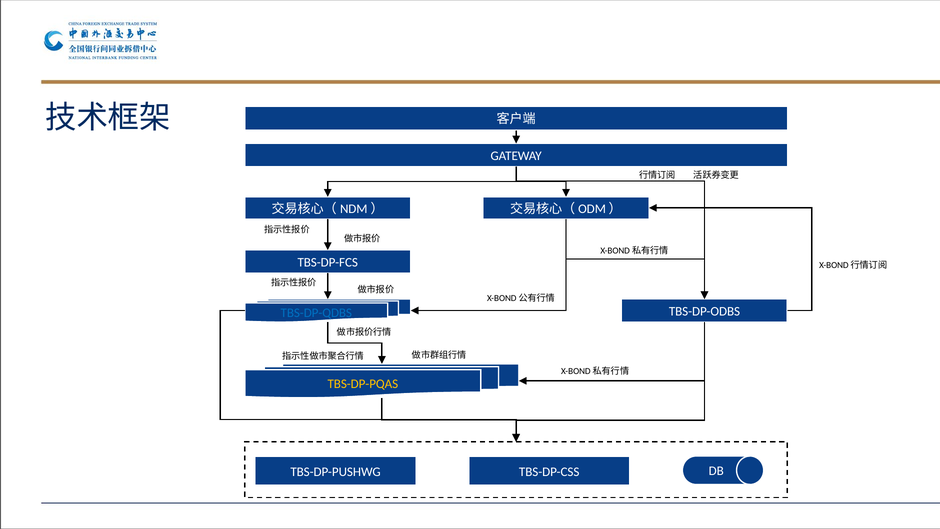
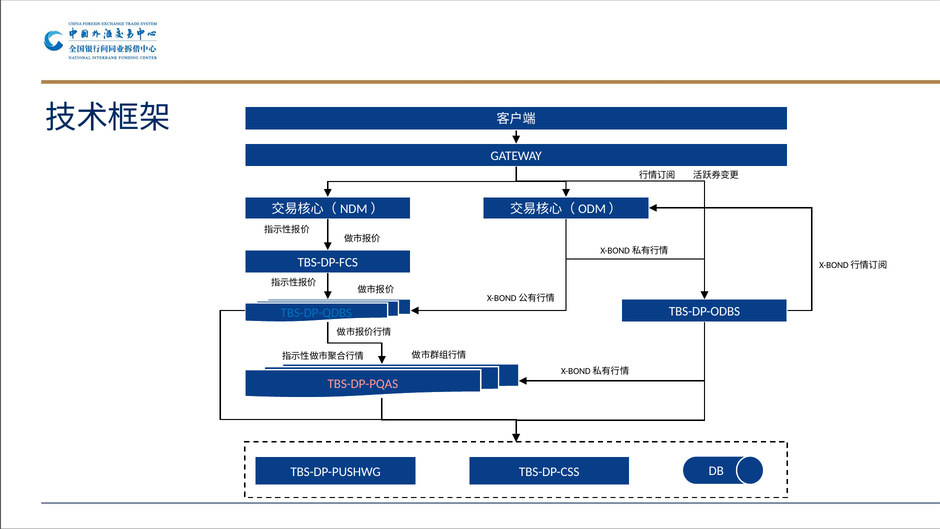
TBS-DP-PQAS colour: yellow -> pink
